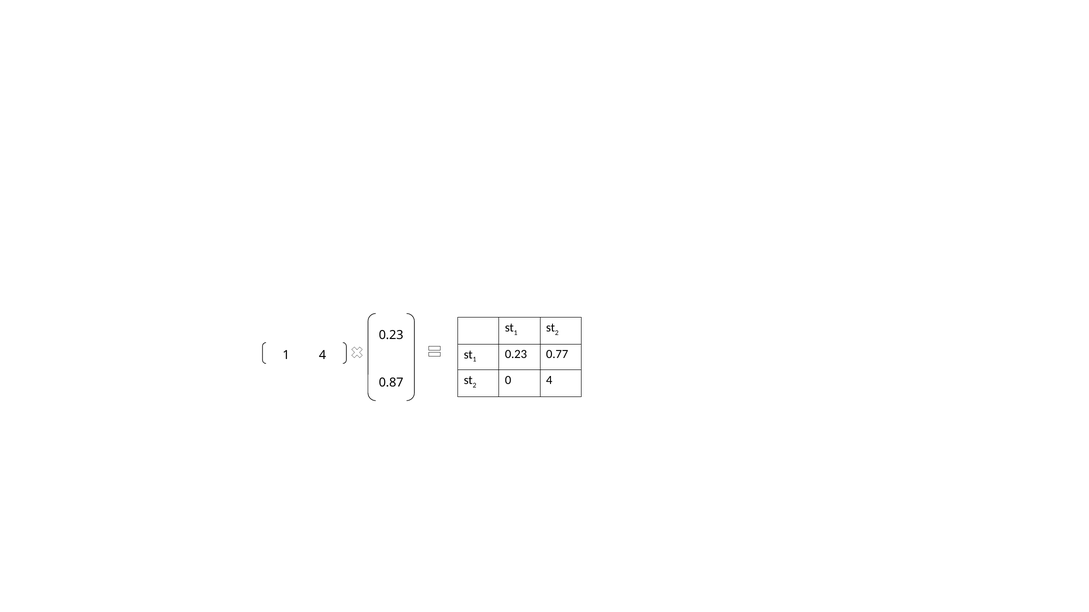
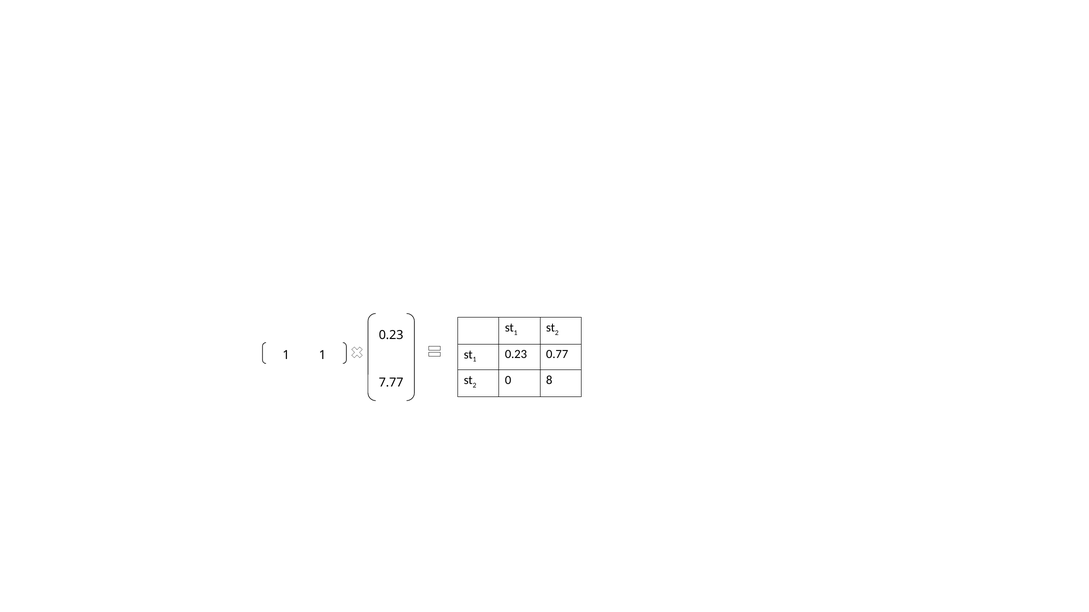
1 4: 4 -> 1
0 4: 4 -> 8
0.87: 0.87 -> 7.77
